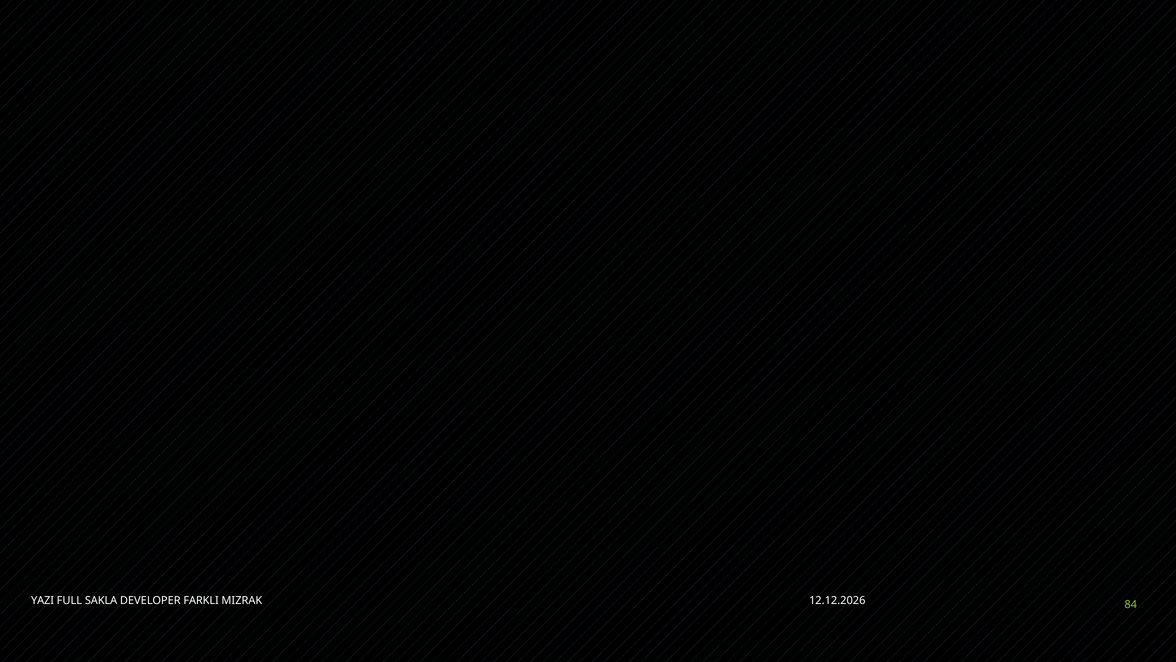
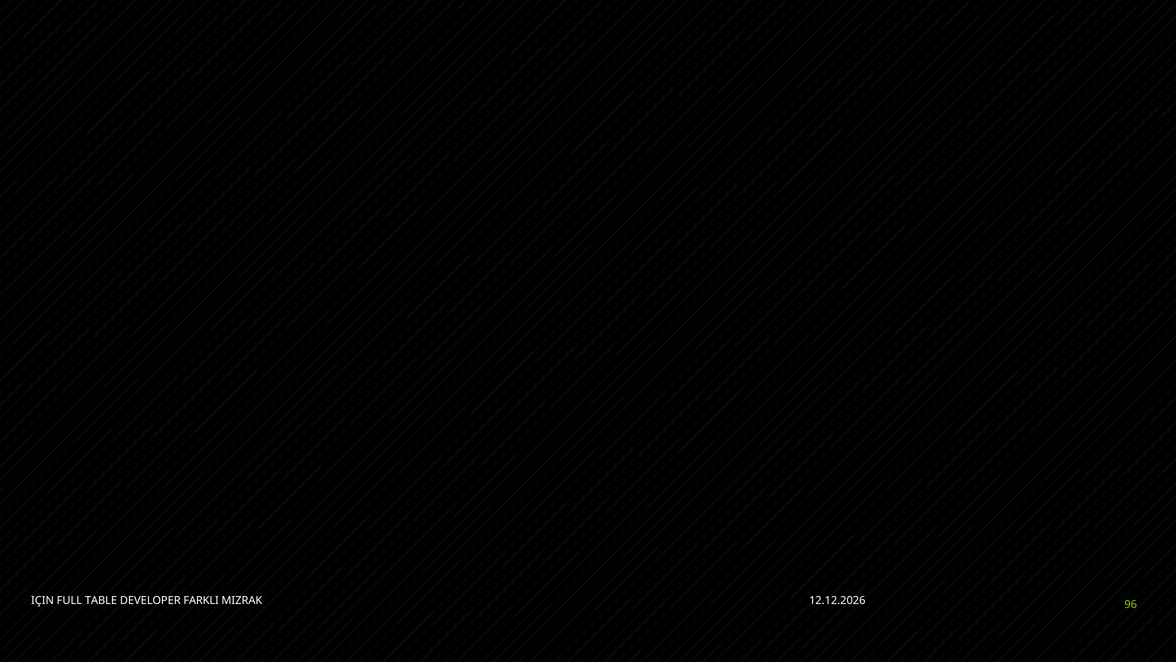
YAZI: YAZI -> IÇIN
SAKLA: SAKLA -> TABLE
84: 84 -> 96
